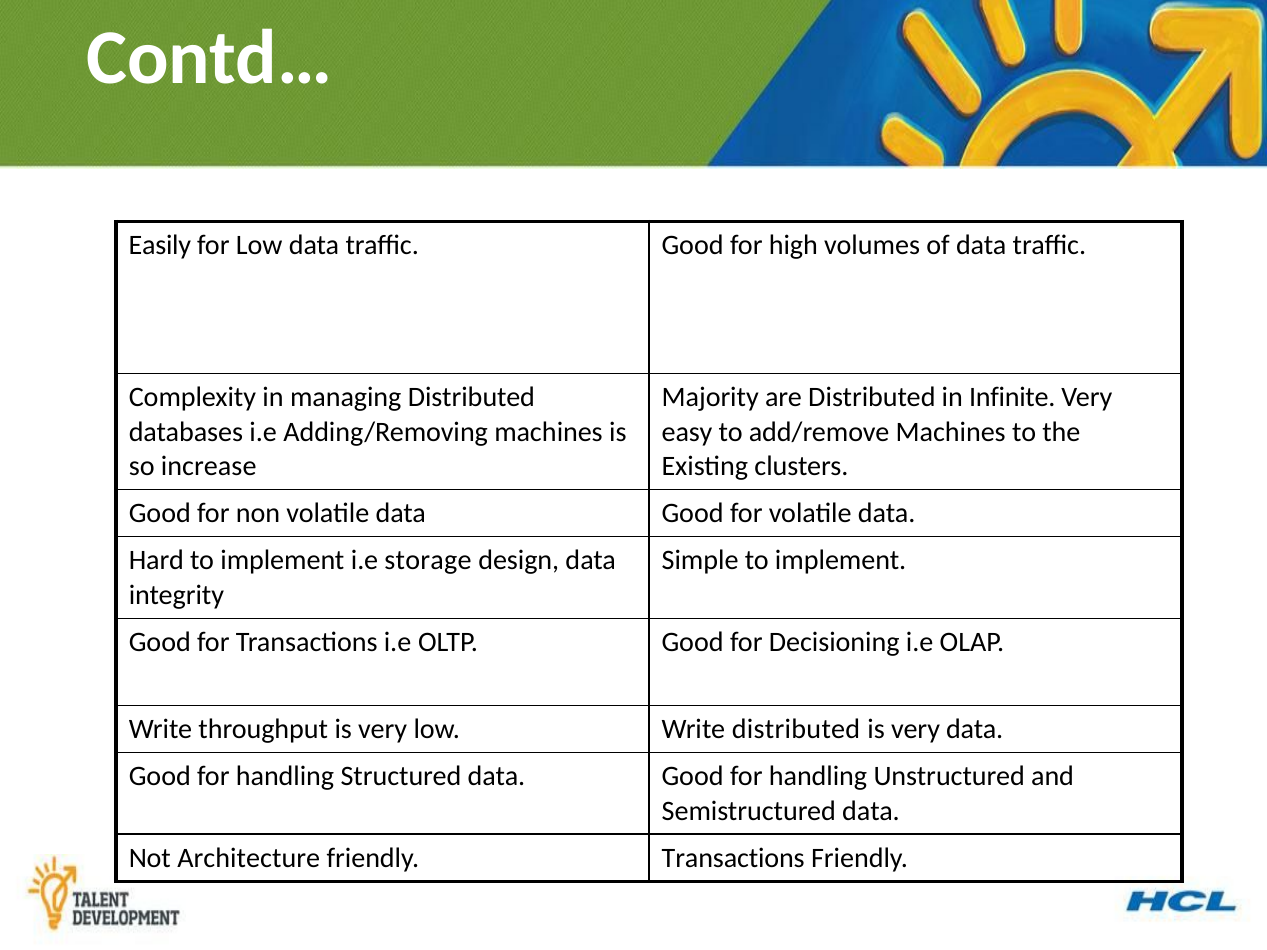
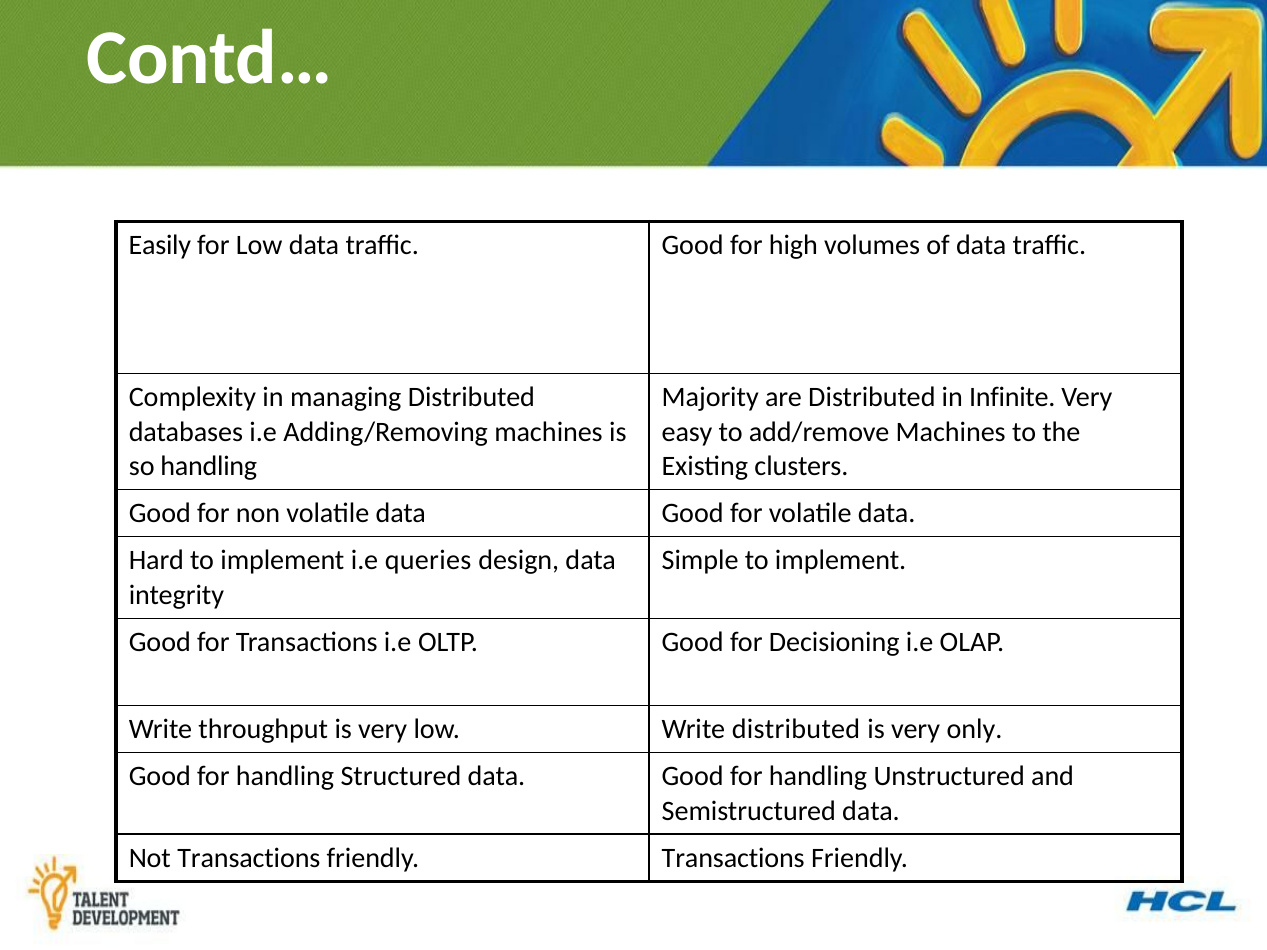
so increase: increase -> handling
storage: storage -> queries
very data: data -> only
Not Architecture: Architecture -> Transactions
